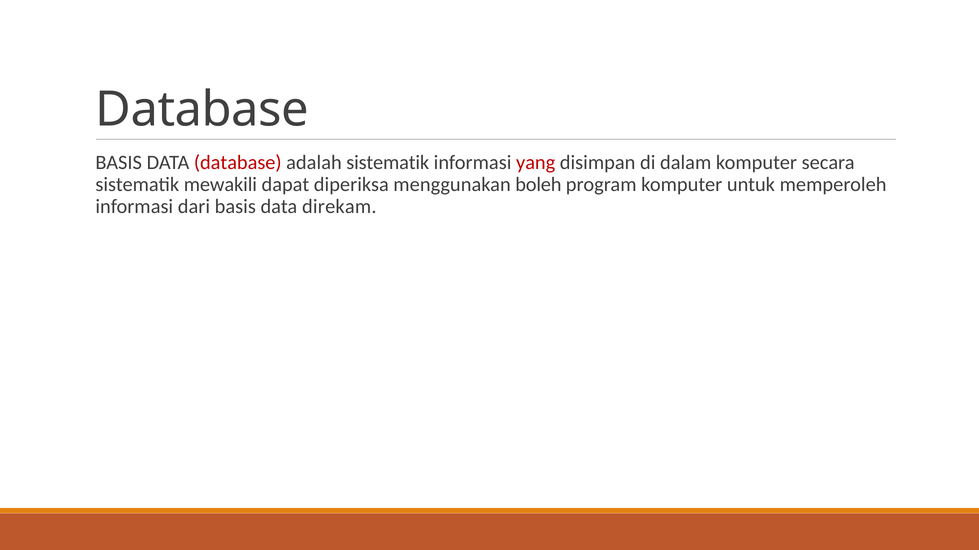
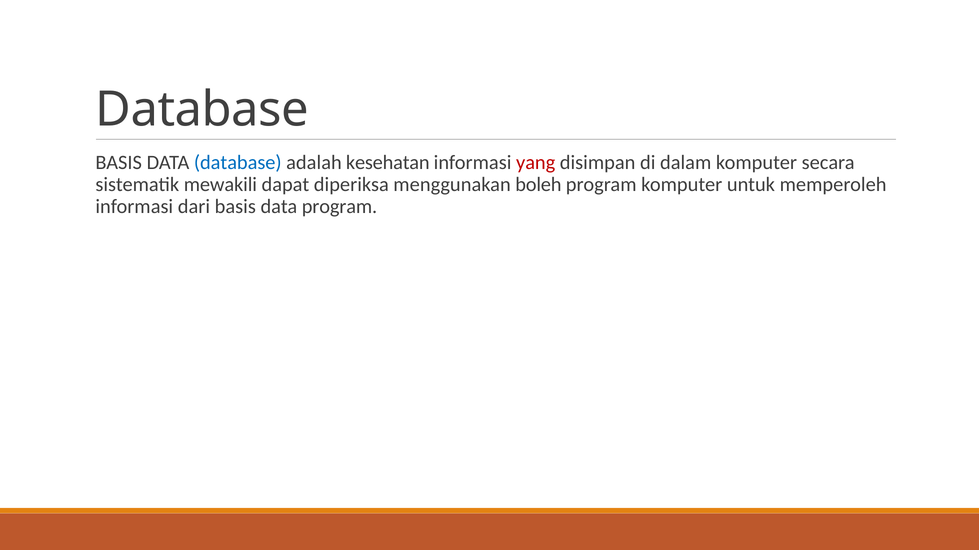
database at (238, 163) colour: red -> blue
adalah sistematik: sistematik -> kesehatan
data direkam: direkam -> program
